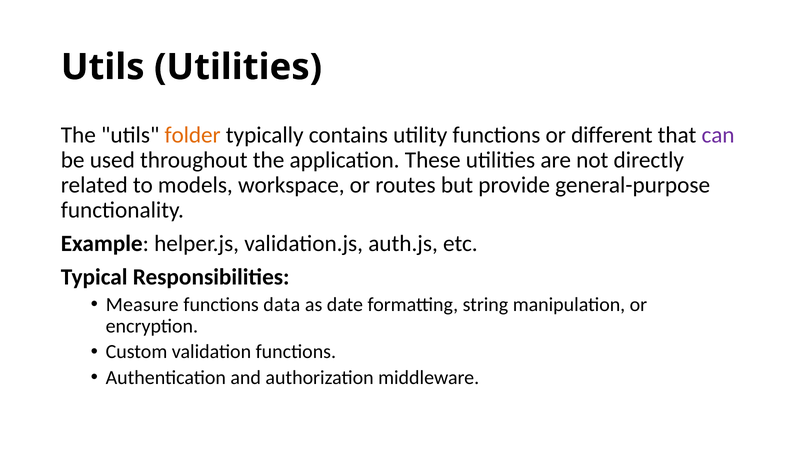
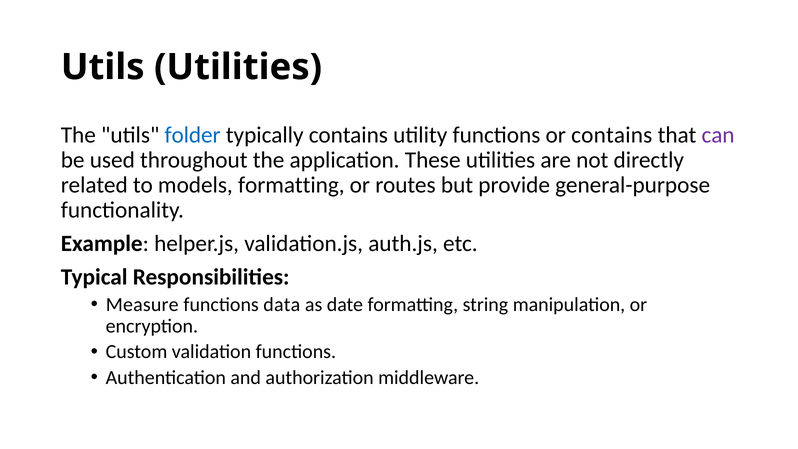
folder colour: orange -> blue
or different: different -> contains
models workspace: workspace -> formatting
